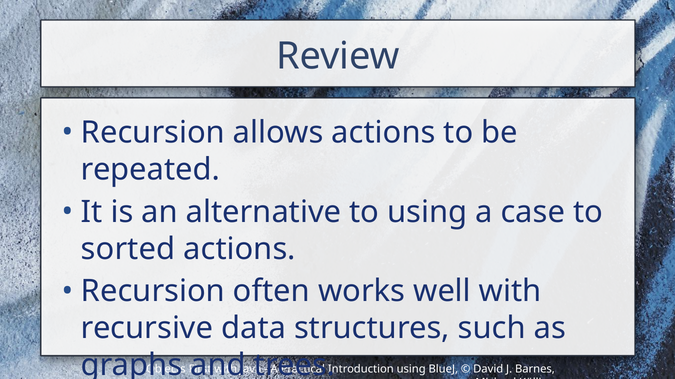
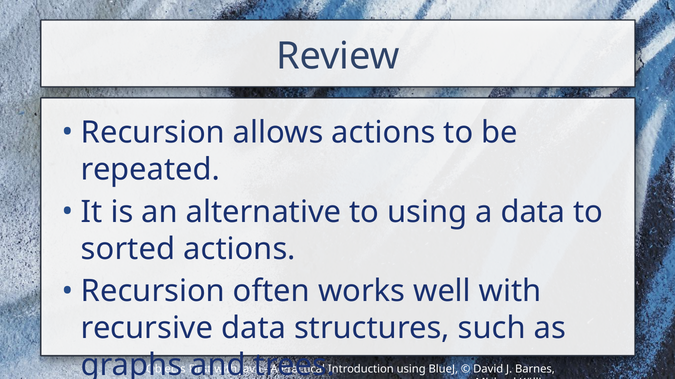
a case: case -> data
